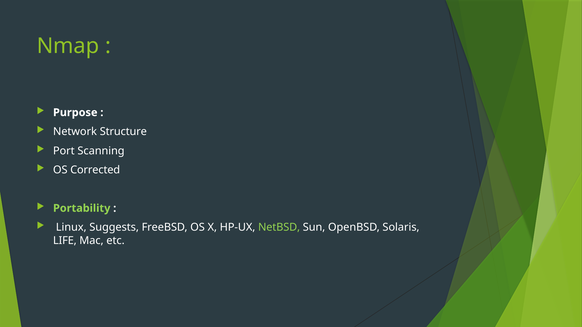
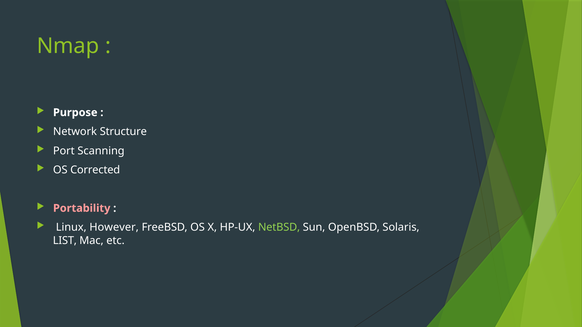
Portability colour: light green -> pink
Suggests: Suggests -> However
LIFE: LIFE -> LIST
